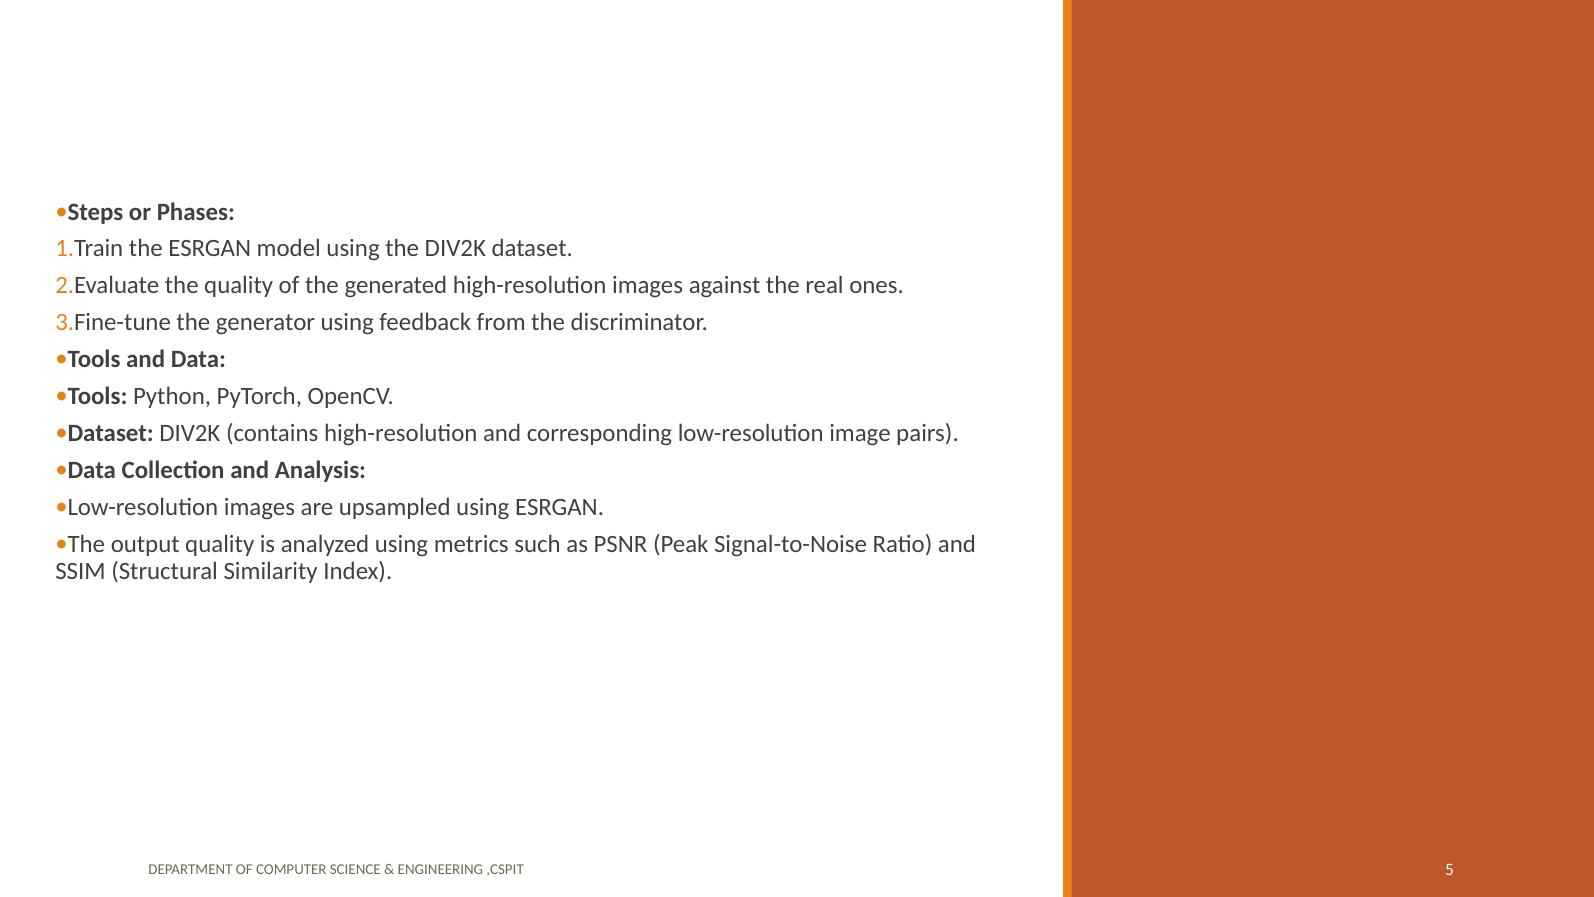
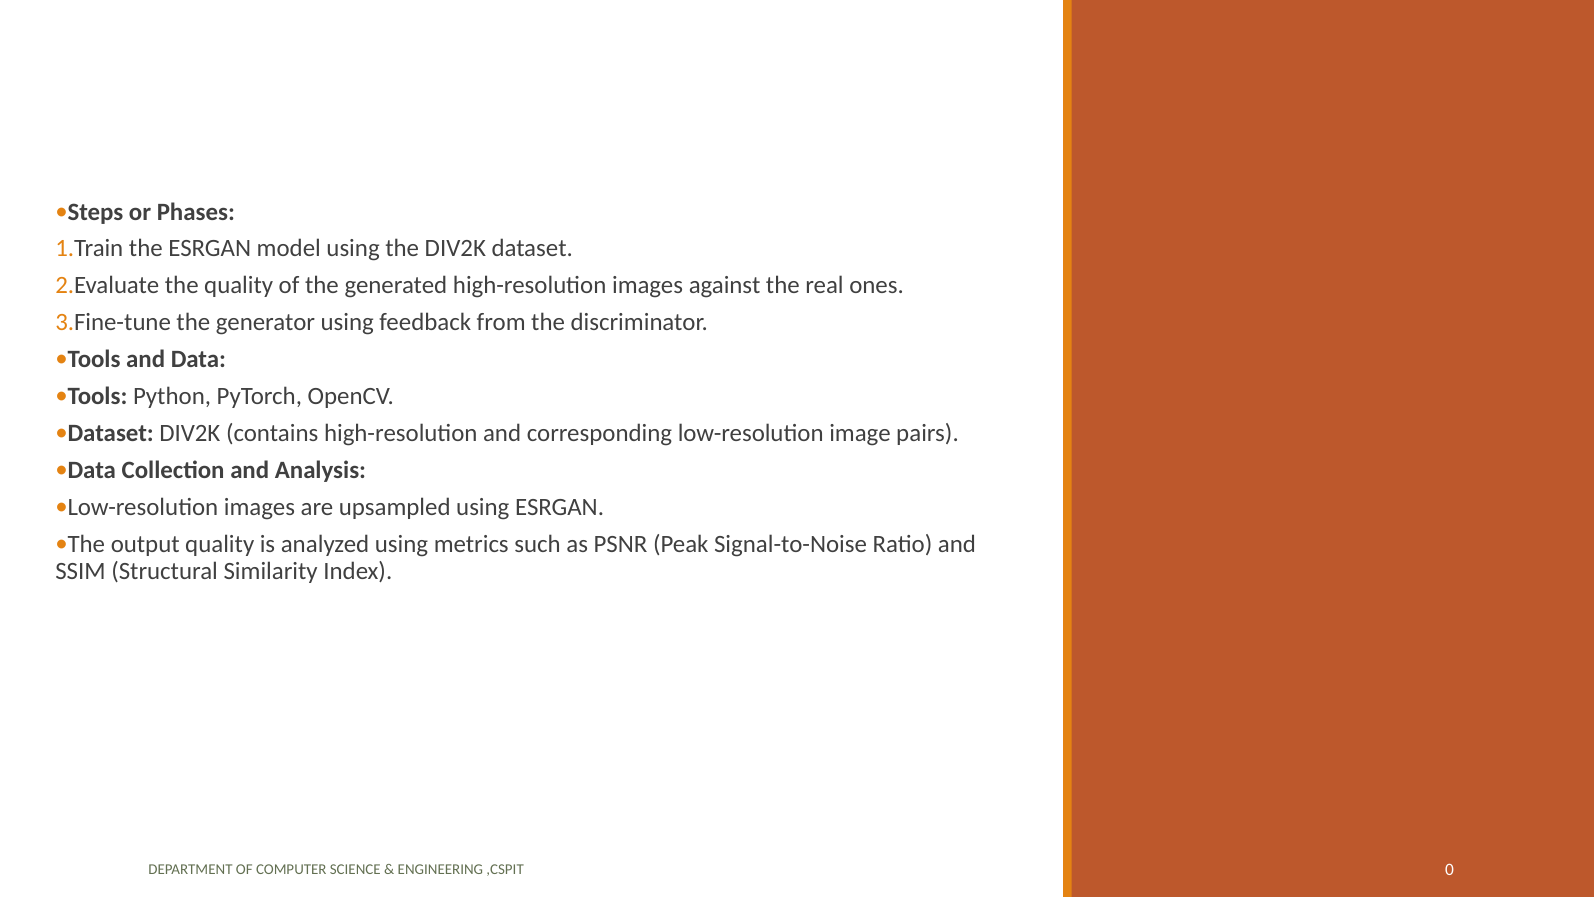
5: 5 -> 0
